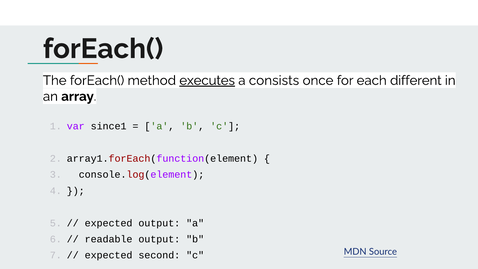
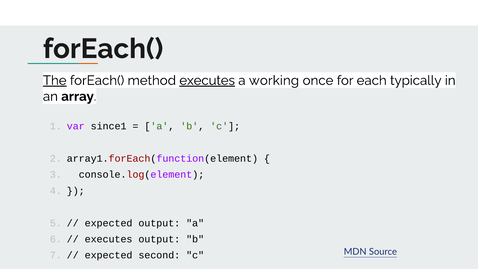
The underline: none -> present
consists: consists -> working
different: different -> typically
readable at (109, 239): readable -> executes
